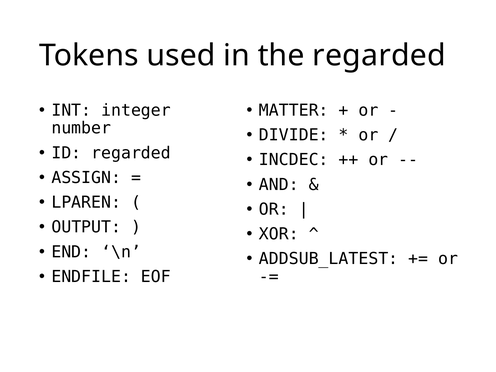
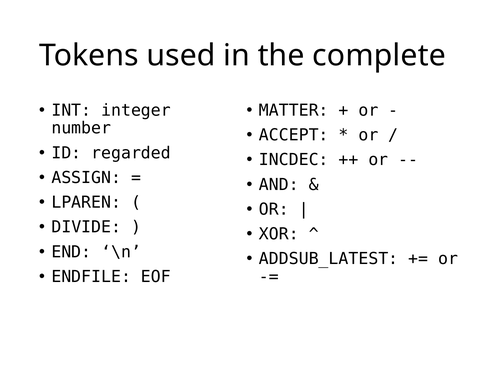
the regarded: regarded -> complete
DIVIDE: DIVIDE -> ACCEPT
OUTPUT: OUTPUT -> DIVIDE
